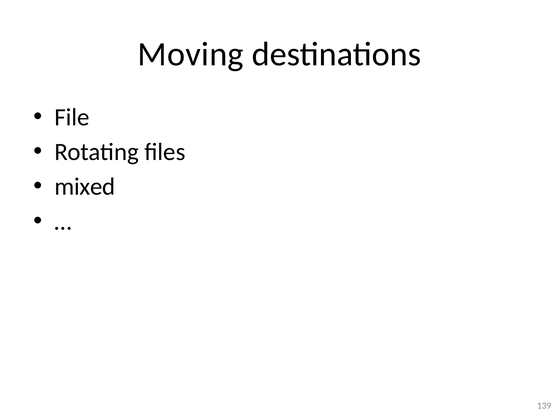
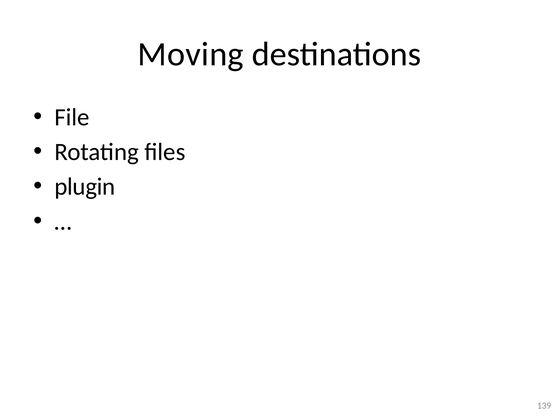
mixed: mixed -> plugin
